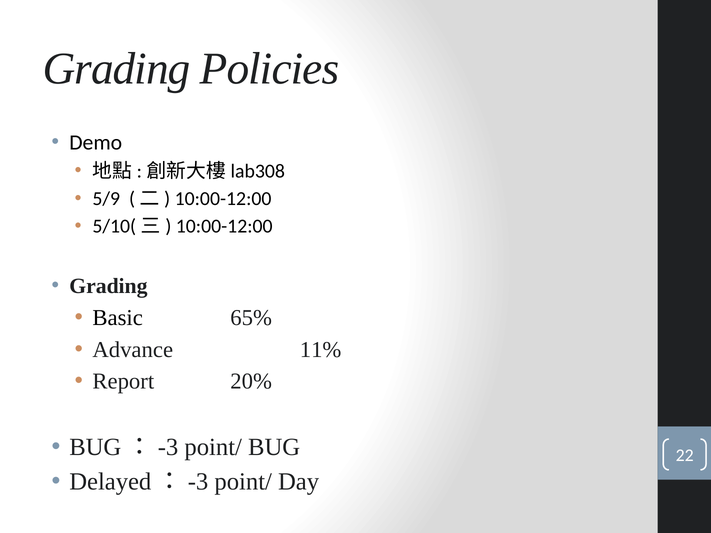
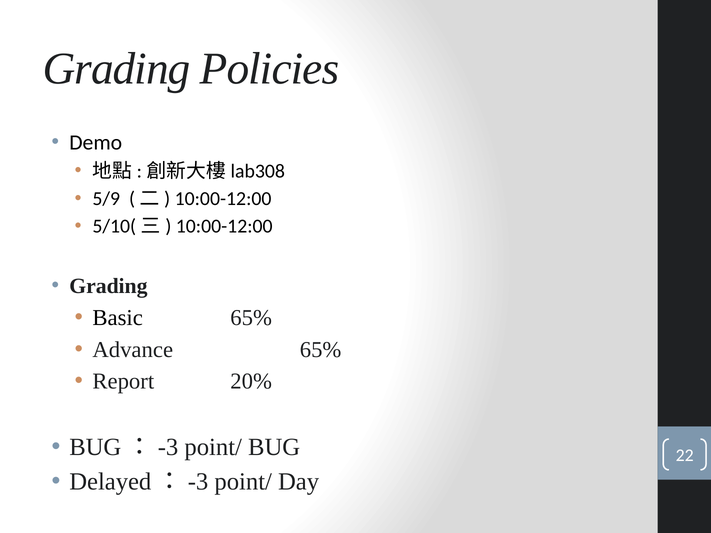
Advance 11%: 11% -> 65%
